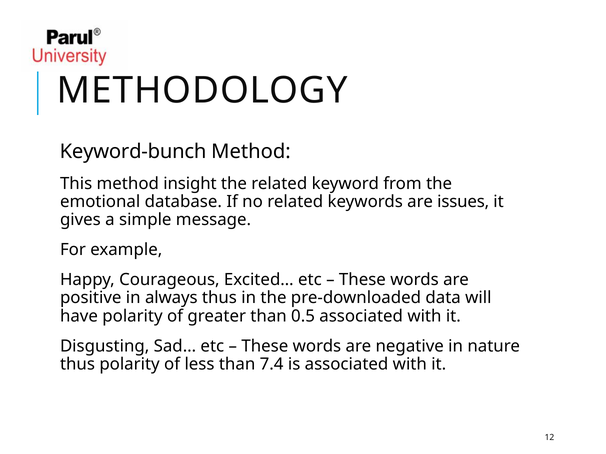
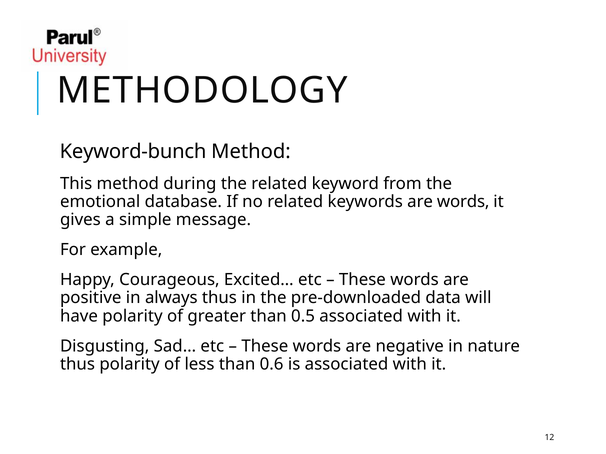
insight: insight -> during
are issues: issues -> words
7.4: 7.4 -> 0.6
